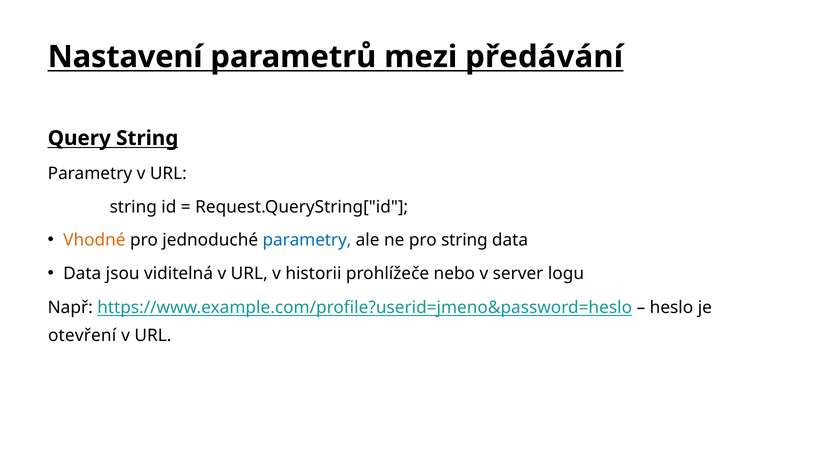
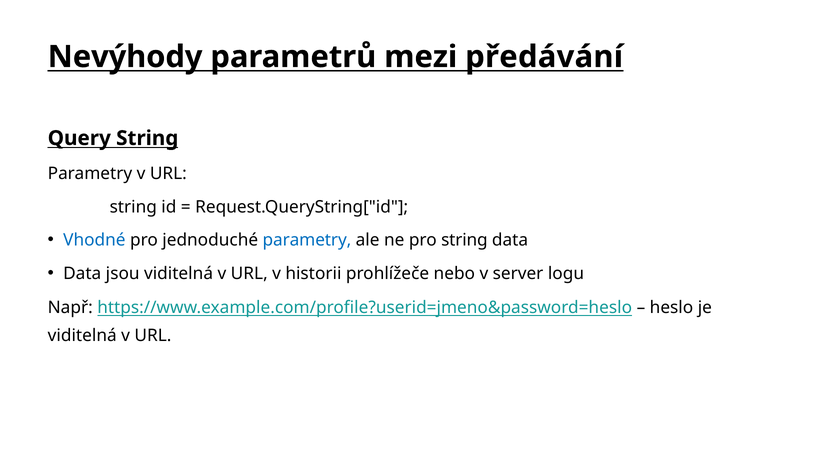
Nastavení: Nastavení -> Nevýhody
Vhodné colour: orange -> blue
otevření at (82, 335): otevření -> viditelná
